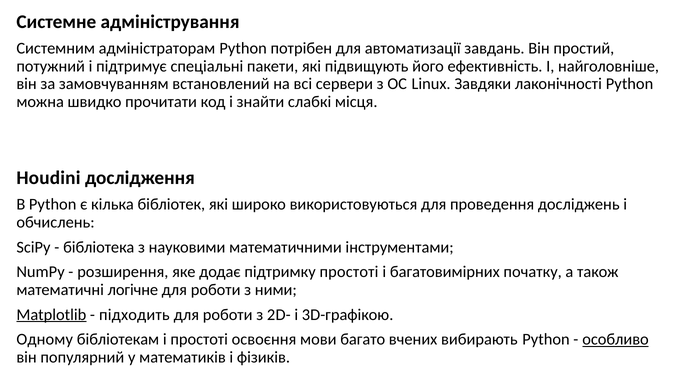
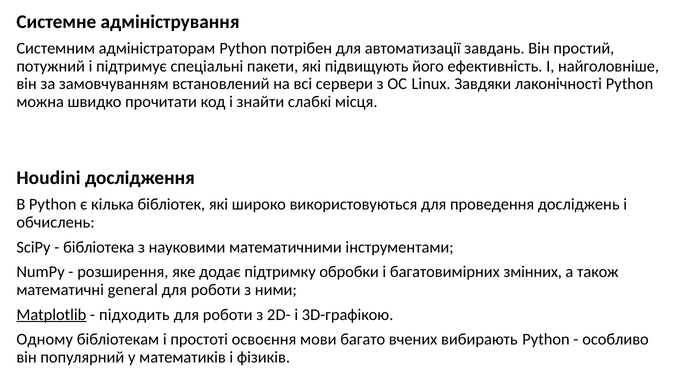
підтримку простоті: простоті -> обробки
початку: початку -> змінних
логічне: логічне -> general
особливо underline: present -> none
